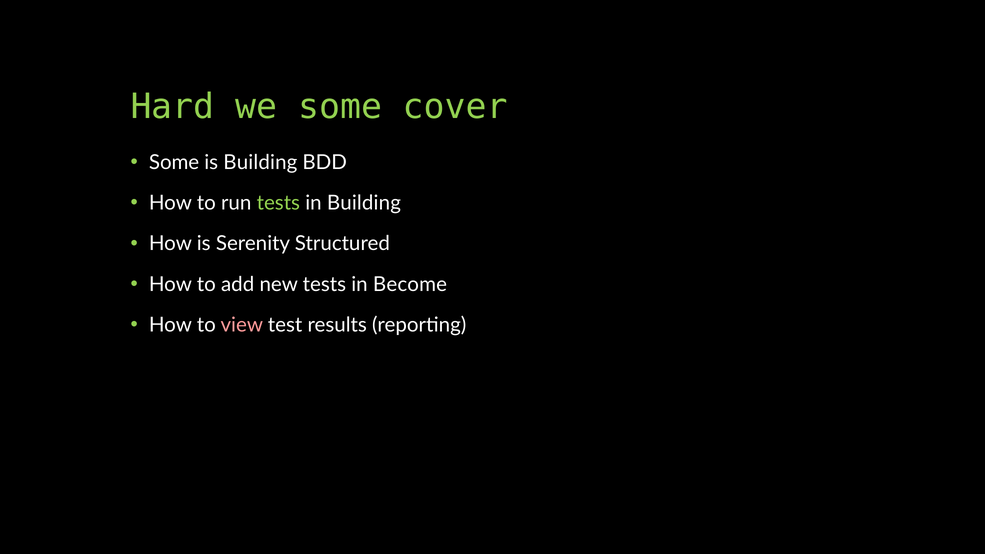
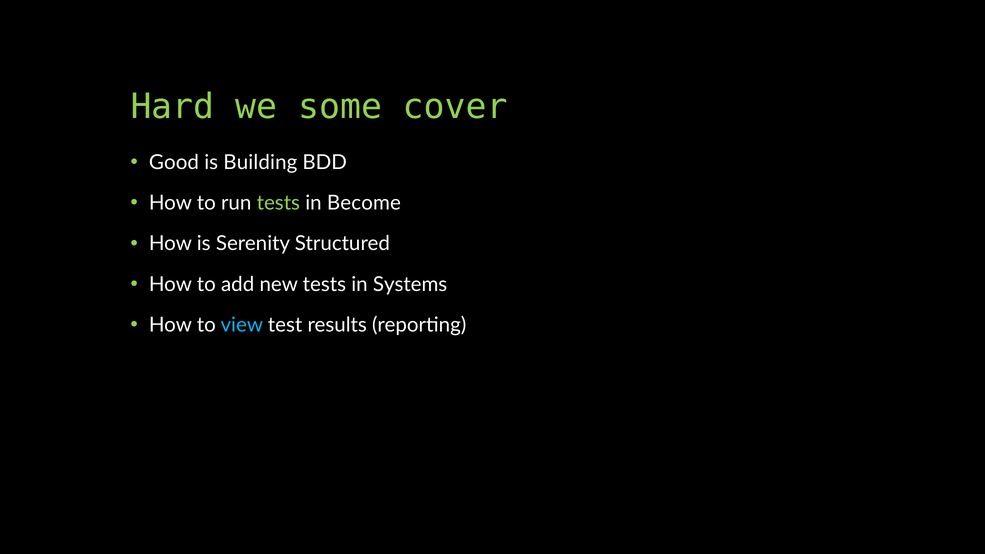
Some at (174, 162): Some -> Good
in Building: Building -> Become
Become: Become -> Systems
view colour: pink -> light blue
